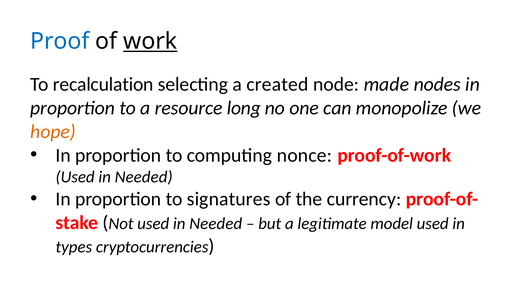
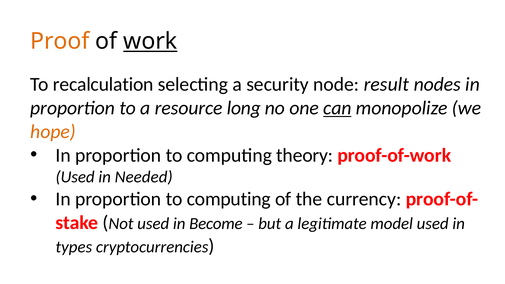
Proof colour: blue -> orange
created: created -> security
made: made -> result
can underline: none -> present
nonce: nonce -> theory
signatures at (229, 199): signatures -> computing
Not used in Needed: Needed -> Become
